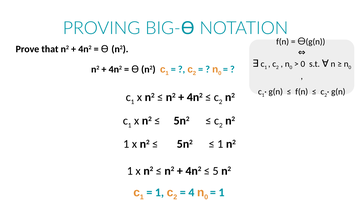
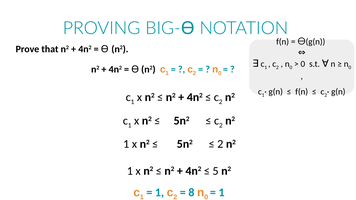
1 at (220, 144): 1 -> 2
4: 4 -> 8
